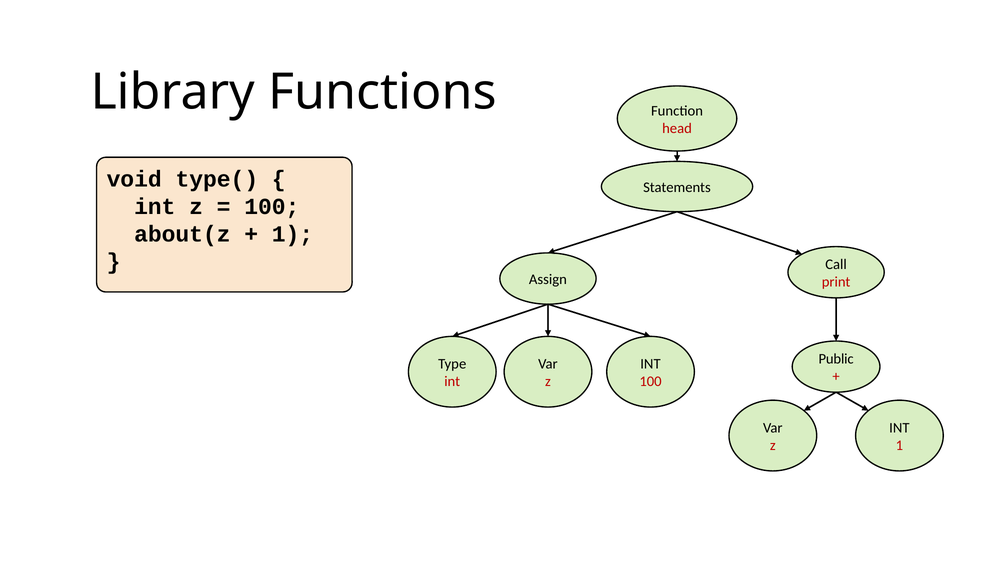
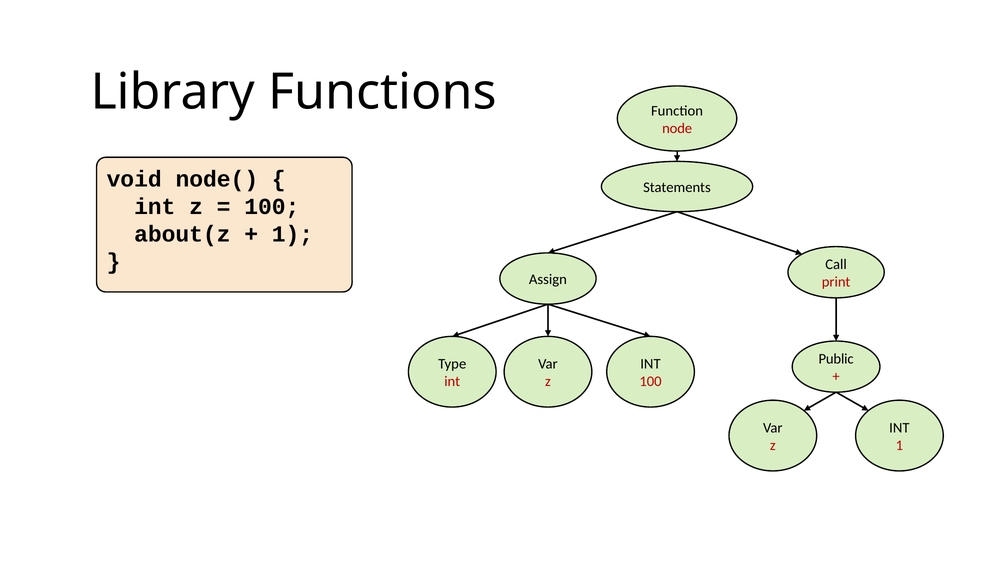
head: head -> node
type(: type( -> node(
